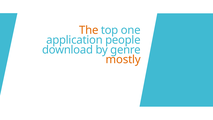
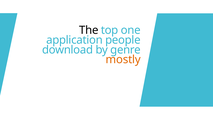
The colour: orange -> black
